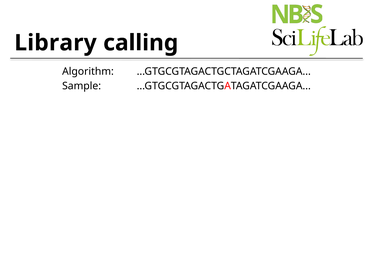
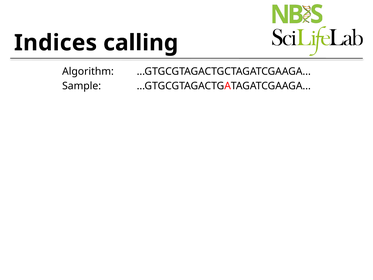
Library: Library -> Indices
